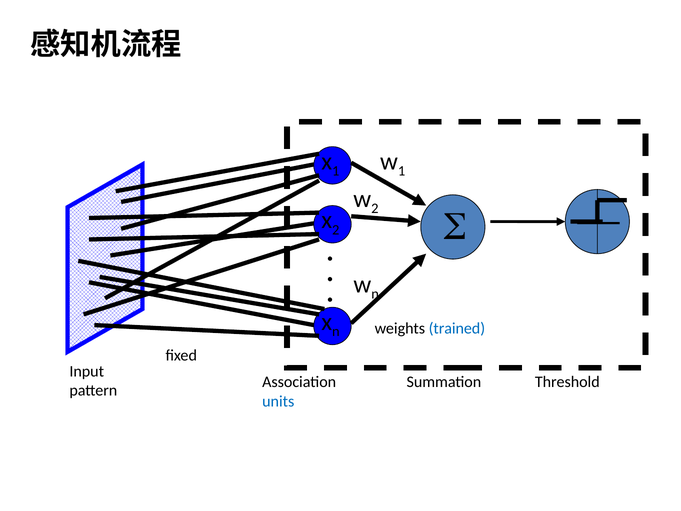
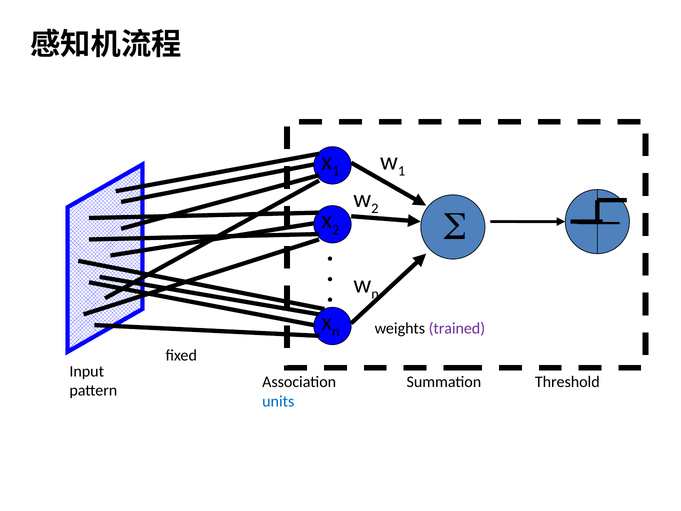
trained colour: blue -> purple
